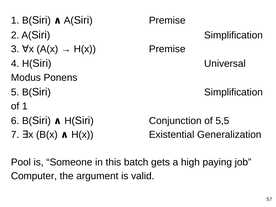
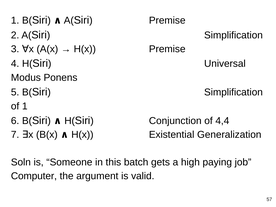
5,5: 5,5 -> 4,4
Pool: Pool -> Soln
